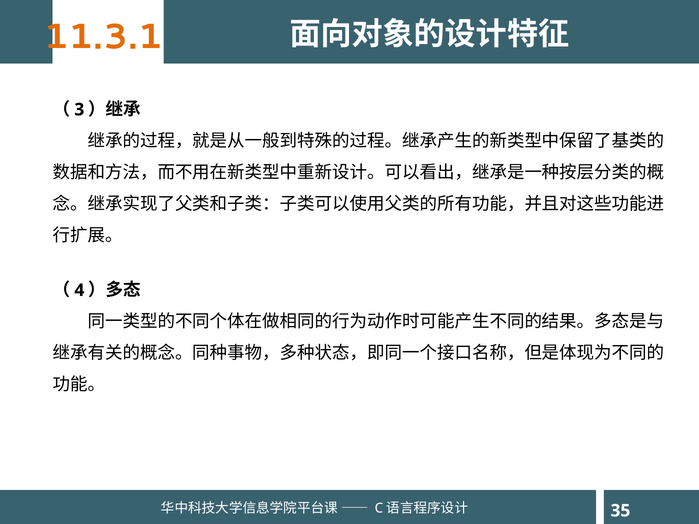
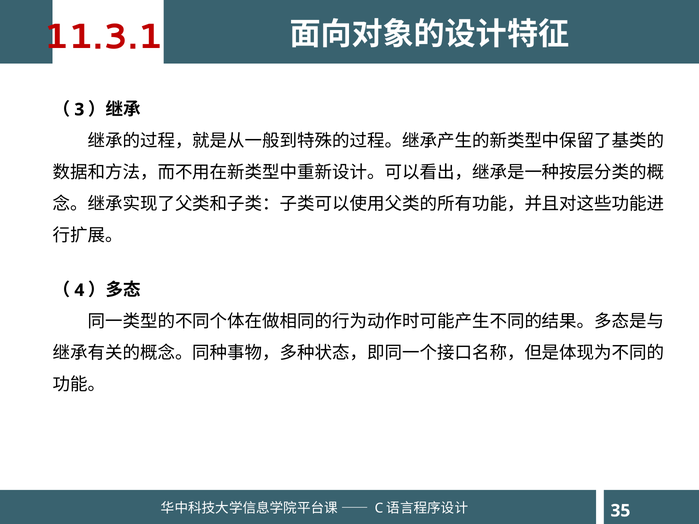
11.3.1 colour: orange -> red
